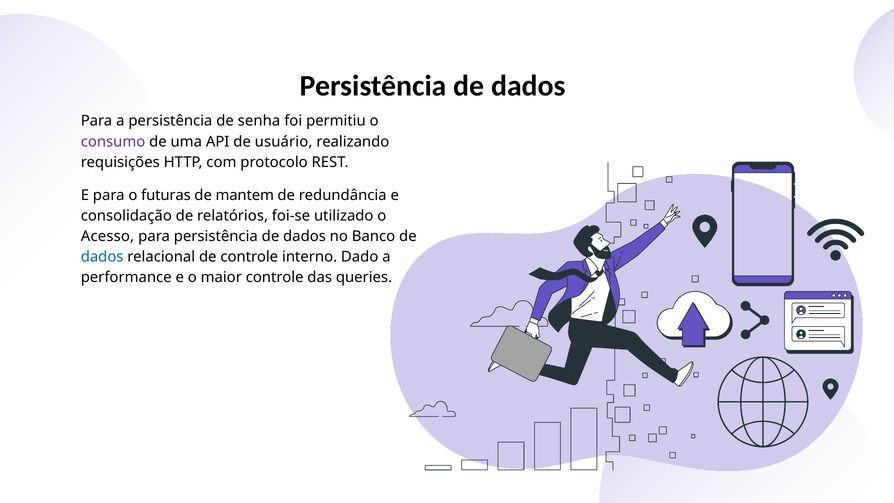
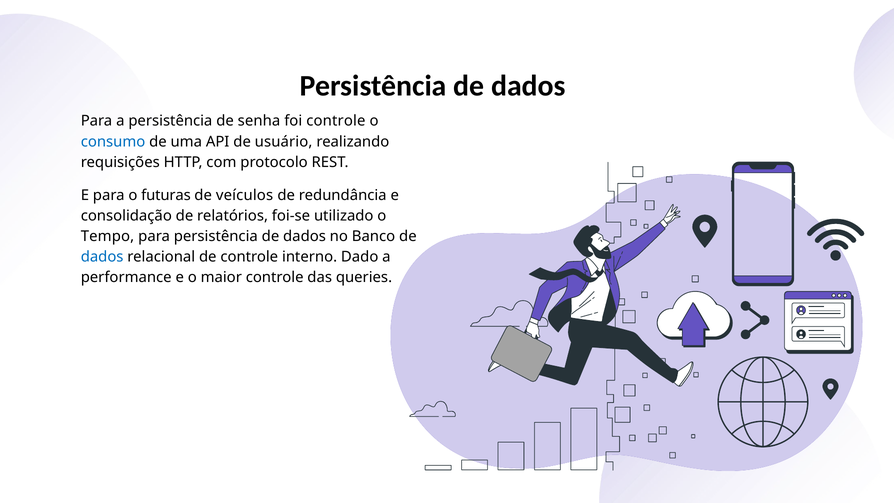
foi permitiu: permitiu -> controle
consumo colour: purple -> blue
mantem: mantem -> veículos
Acesso: Acesso -> Tempo
